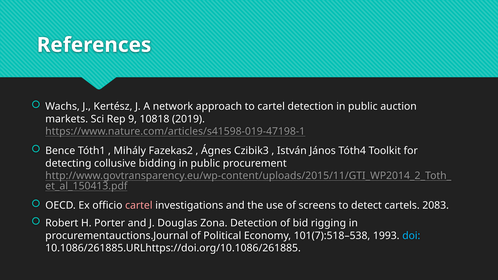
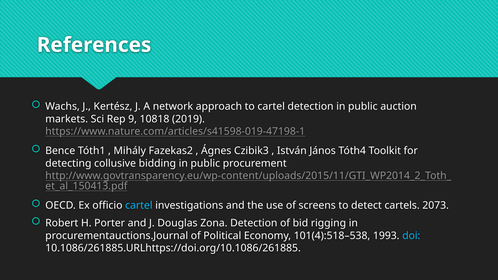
cartel at (139, 206) colour: pink -> light blue
2083: 2083 -> 2073
101(7):518–538: 101(7):518–538 -> 101(4):518–538
